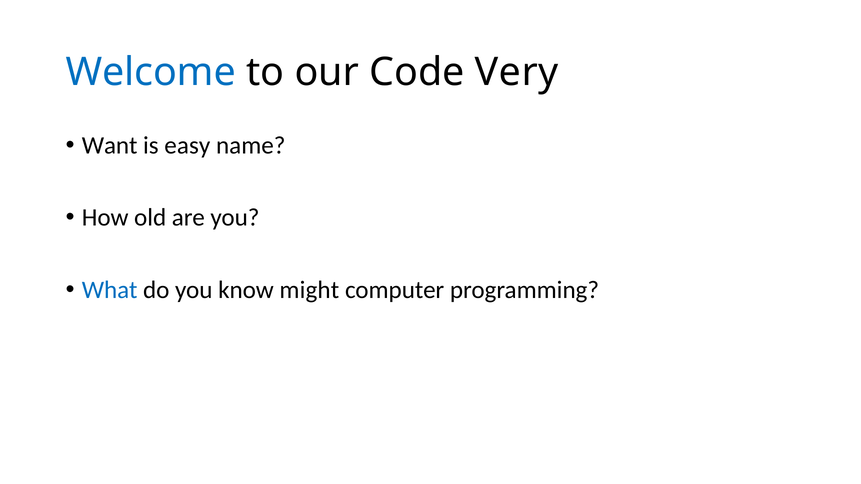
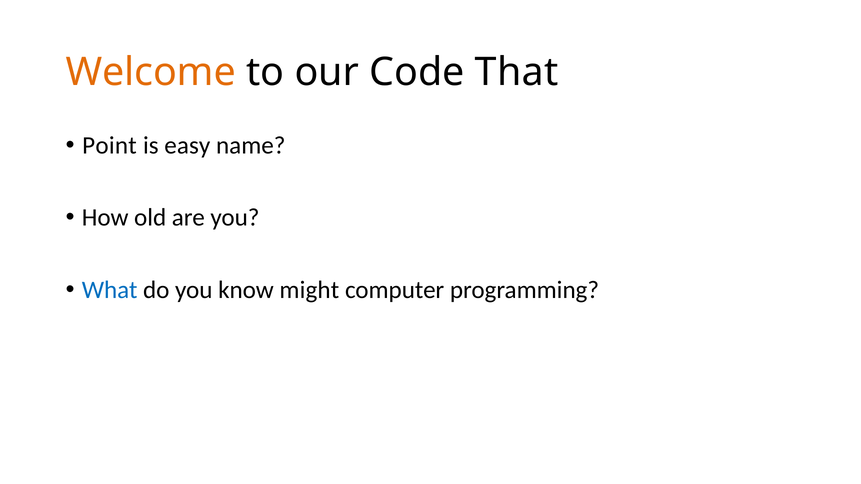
Welcome colour: blue -> orange
Very: Very -> That
Want: Want -> Point
